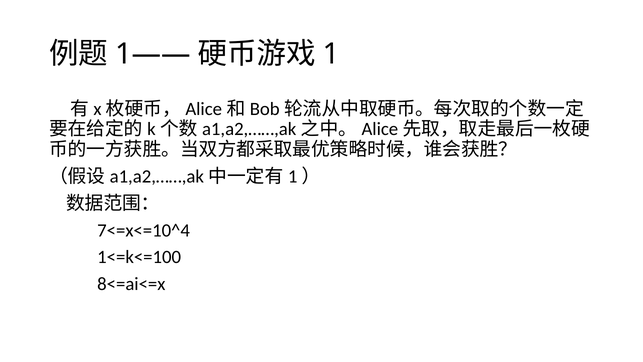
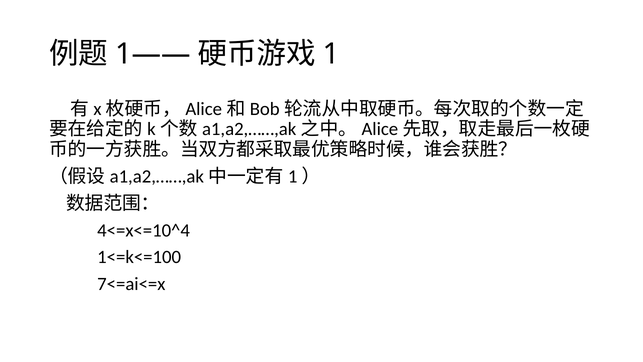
7<=x<=10^4: 7<=x<=10^4 -> 4<=x<=10^4
8<=ai<=x: 8<=ai<=x -> 7<=ai<=x
